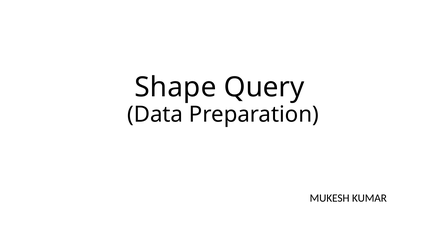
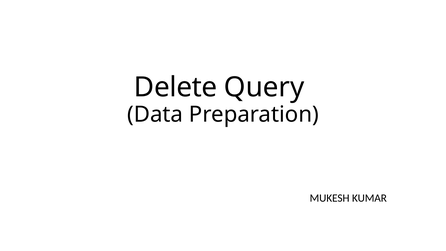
Shape: Shape -> Delete
